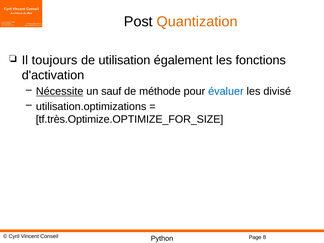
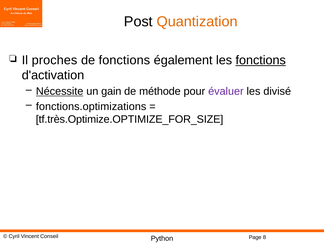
toujours: toujours -> proches
de utilisation: utilisation -> fonctions
fonctions at (261, 60) underline: none -> present
sauf: sauf -> gain
évaluer colour: blue -> purple
utilisation.optimizations: utilisation.optimizations -> fonctions.optimizations
